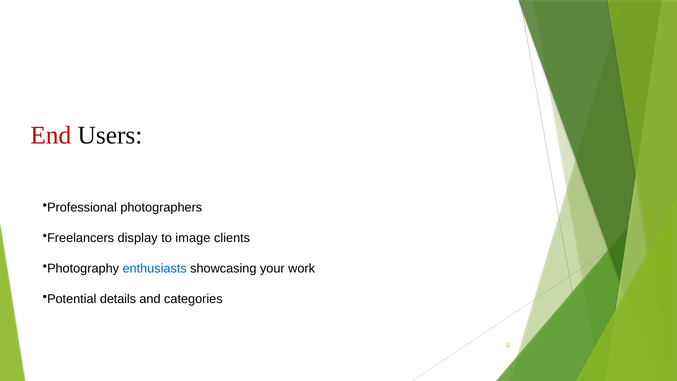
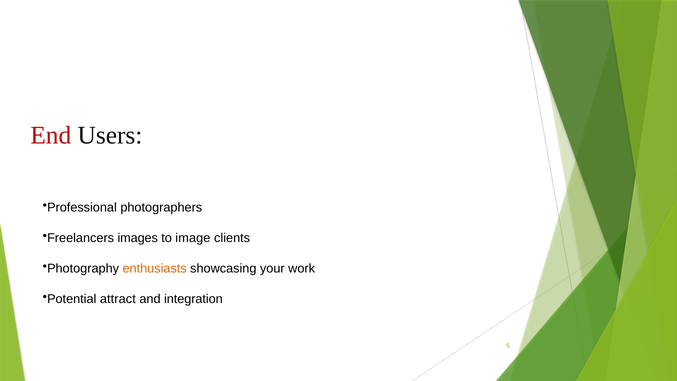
display: display -> images
enthusiasts colour: blue -> orange
details: details -> attract
categories: categories -> integration
